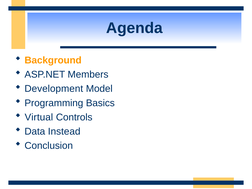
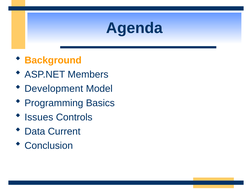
Virtual: Virtual -> Issues
Instead: Instead -> Current
